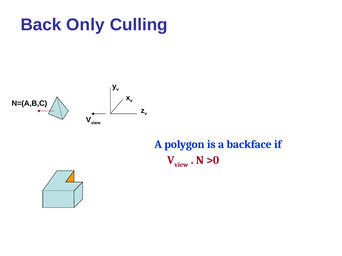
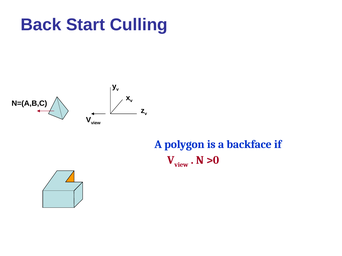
Only: Only -> Start
